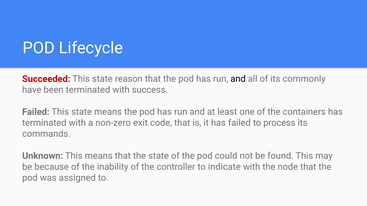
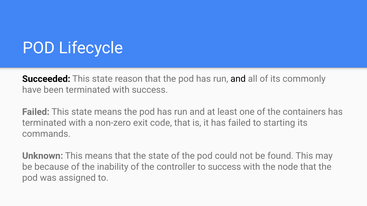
Succeeded colour: red -> black
process: process -> starting
to indicate: indicate -> success
